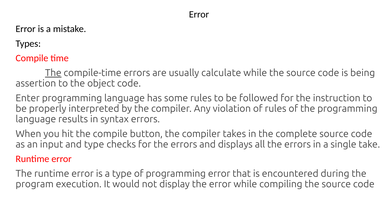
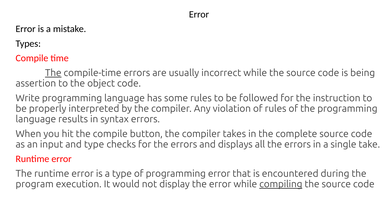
calculate: calculate -> incorrect
Enter: Enter -> Write
compiling underline: none -> present
